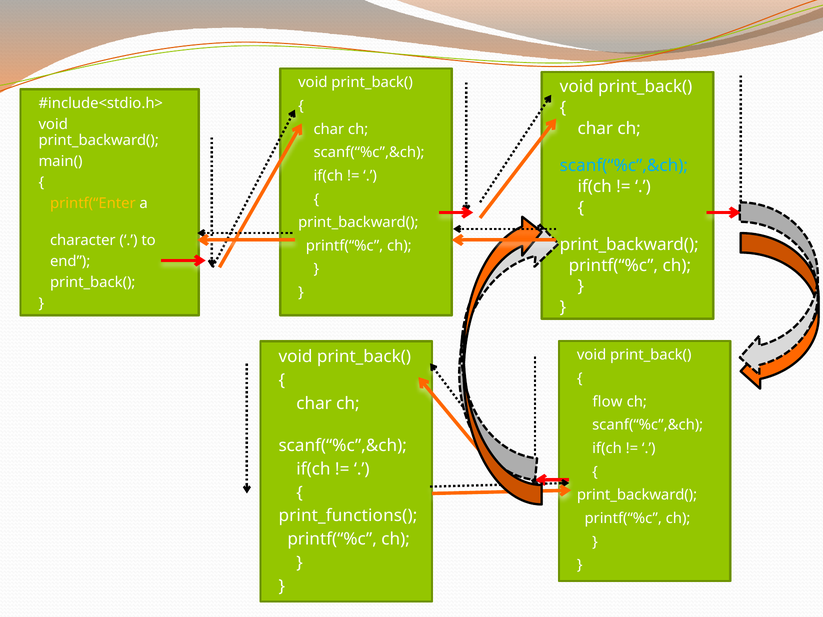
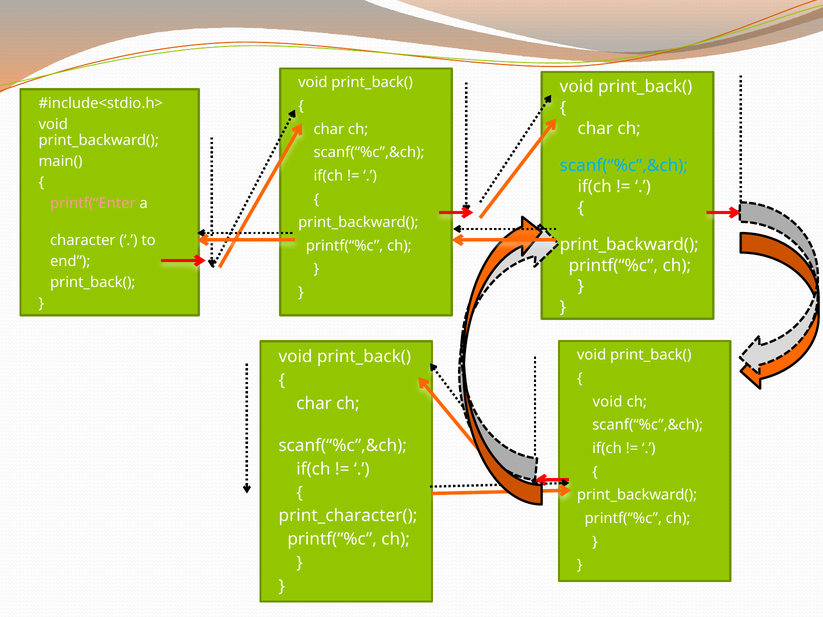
printf(“Enter colour: yellow -> pink
flow at (608, 402): flow -> void
print_functions(: print_functions( -> print_character(
